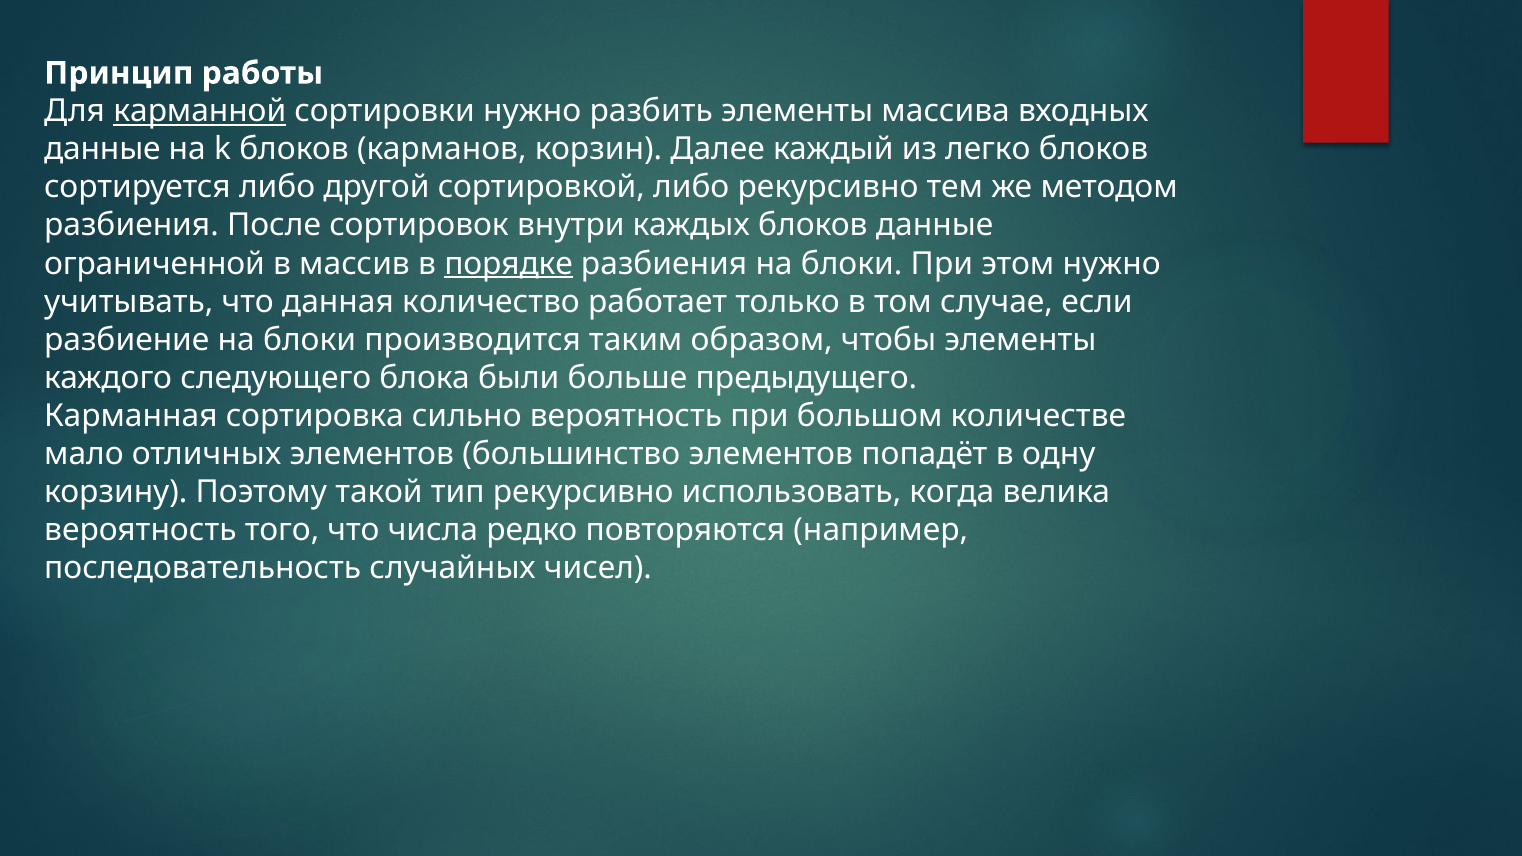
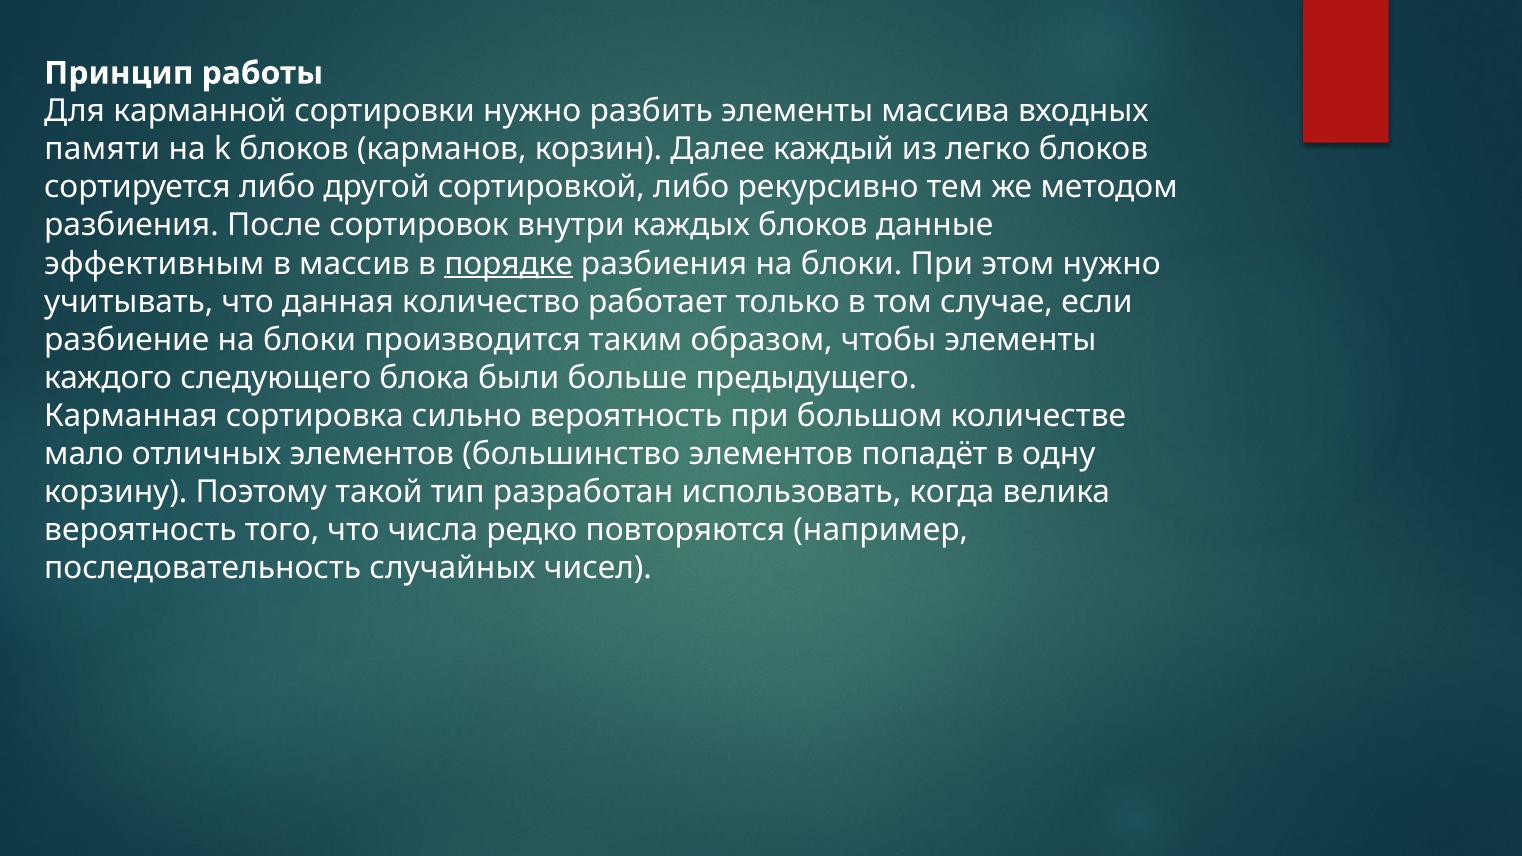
карманной underline: present -> none
данные at (102, 149): данные -> памяти
ограниченной: ограниченной -> эффективным
тип рекурсивно: рекурсивно -> разработан
